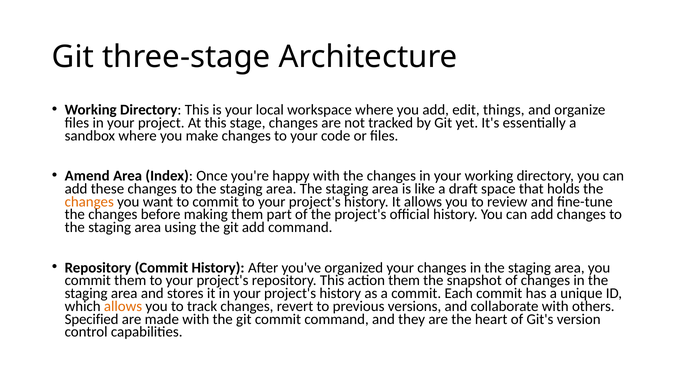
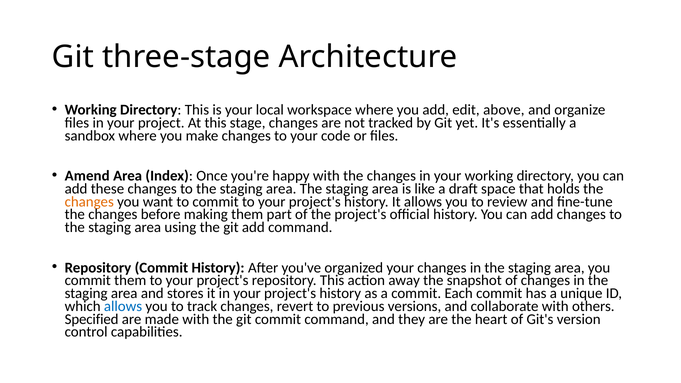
things: things -> above
action them: them -> away
allows at (123, 306) colour: orange -> blue
